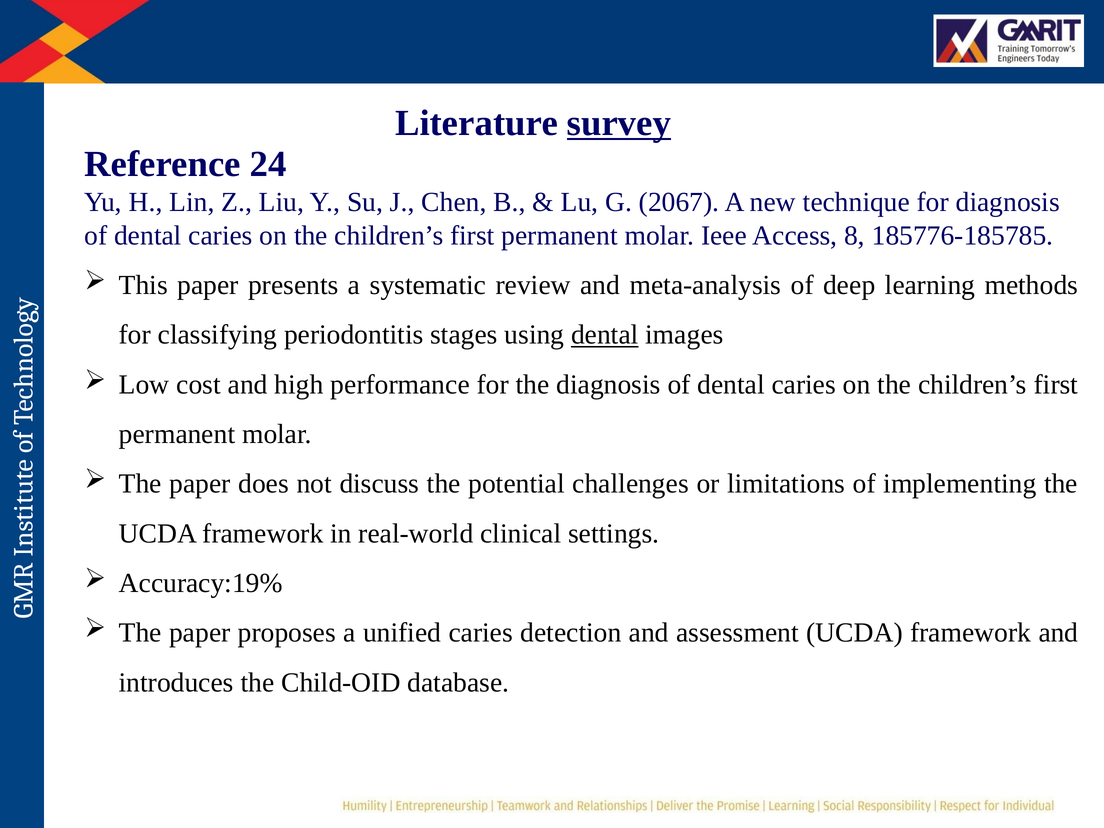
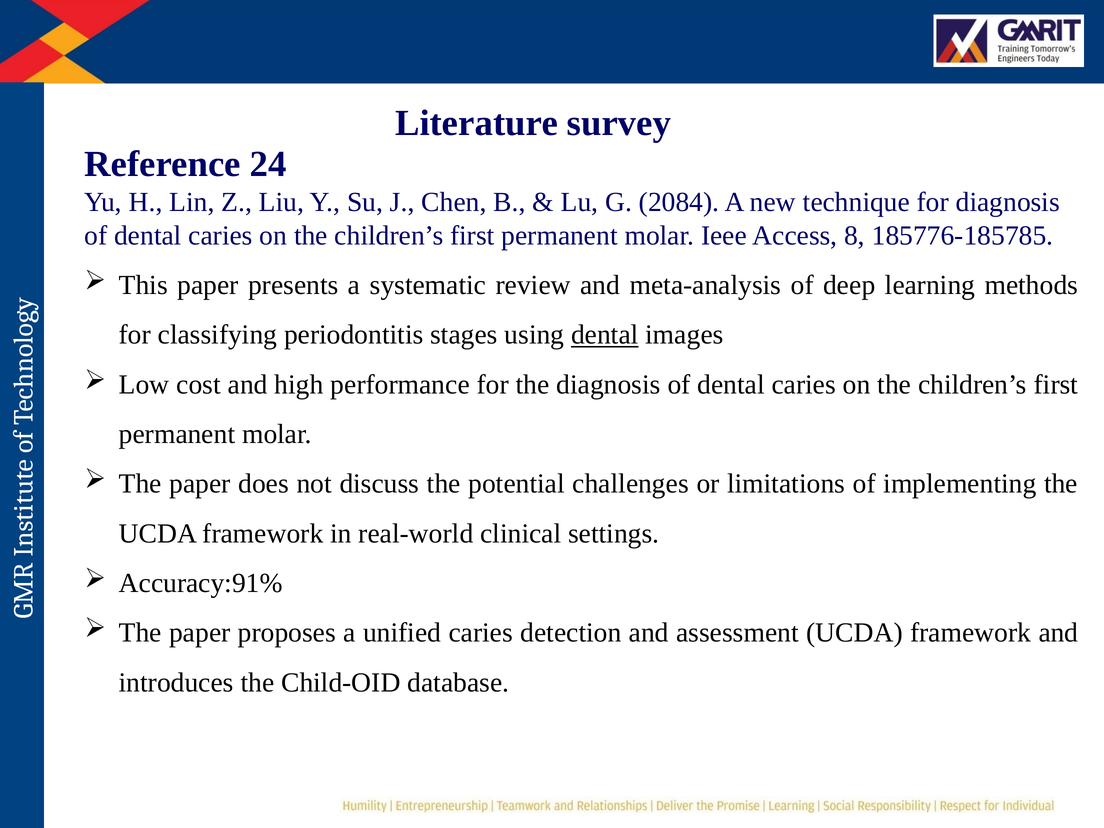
survey underline: present -> none
2067: 2067 -> 2084
Accuracy:19%: Accuracy:19% -> Accuracy:91%
